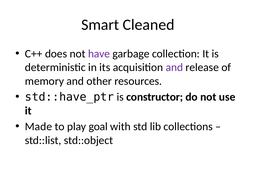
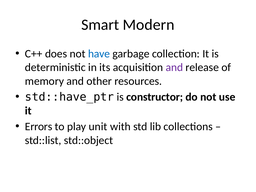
Cleaned: Cleaned -> Modern
have colour: purple -> blue
Made: Made -> Errors
goal: goal -> unit
